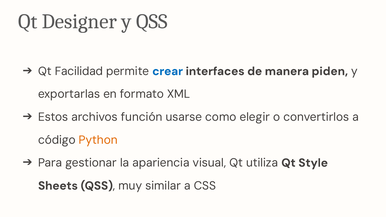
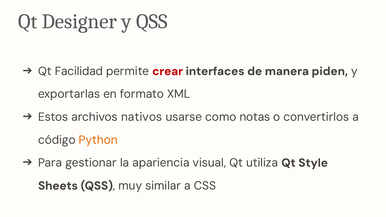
crear colour: blue -> red
función: función -> nativos
elegir: elegir -> notas
